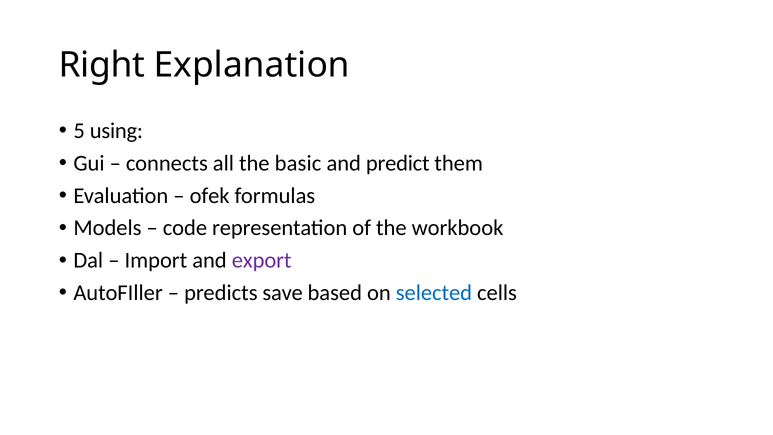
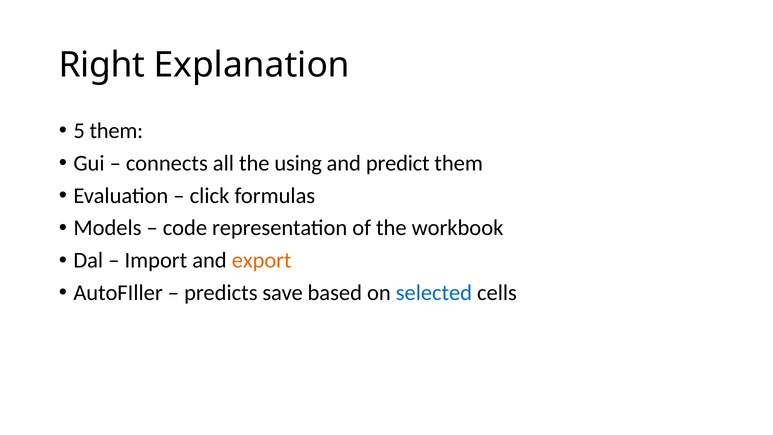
5 using: using -> them
basic: basic -> using
ofek: ofek -> click
export colour: purple -> orange
